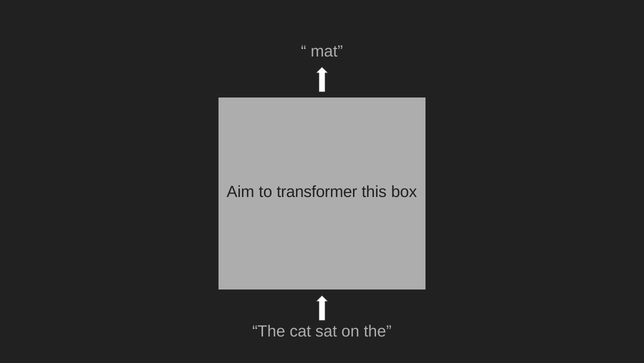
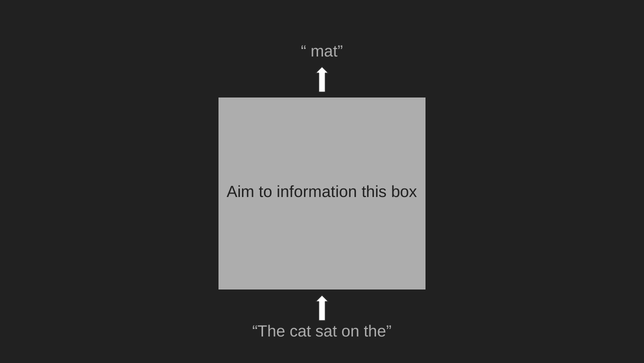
transformer: transformer -> information
